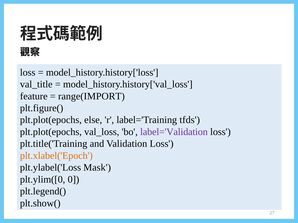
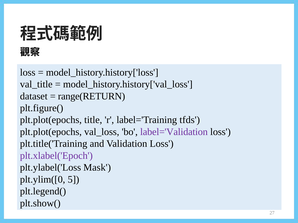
feature: feature -> dataset
range(IMPORT: range(IMPORT -> range(RETURN
else: else -> title
plt.xlabel('Epoch colour: orange -> purple
0: 0 -> 5
